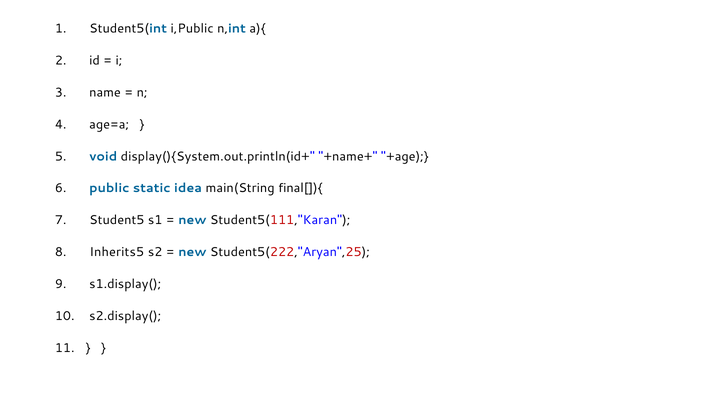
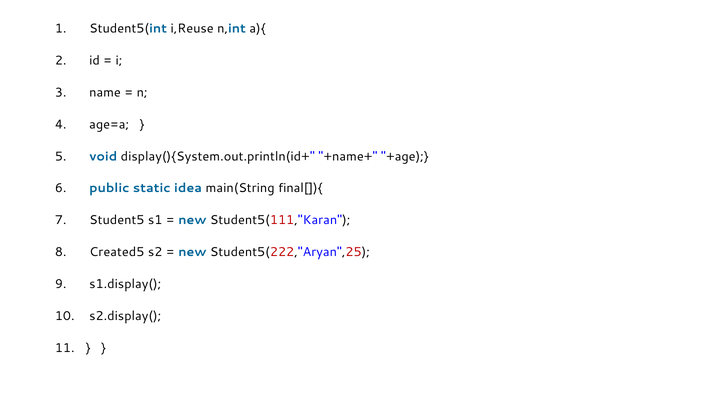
i,Public: i,Public -> i,Reuse
Inherits5: Inherits5 -> Created5
